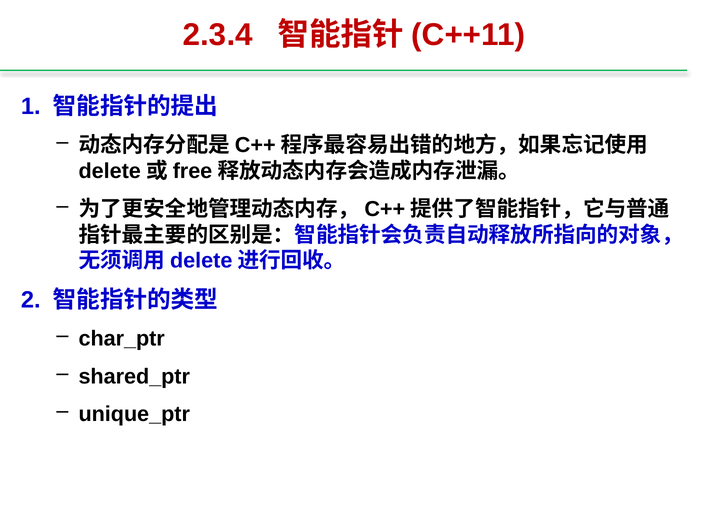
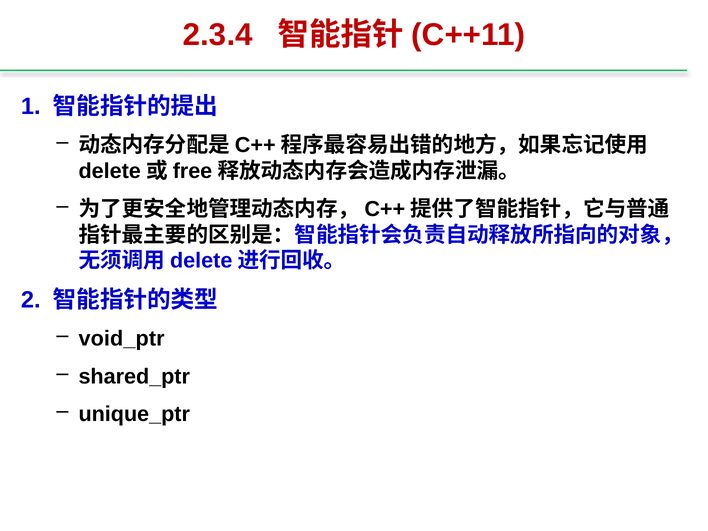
char_ptr: char_ptr -> void_ptr
